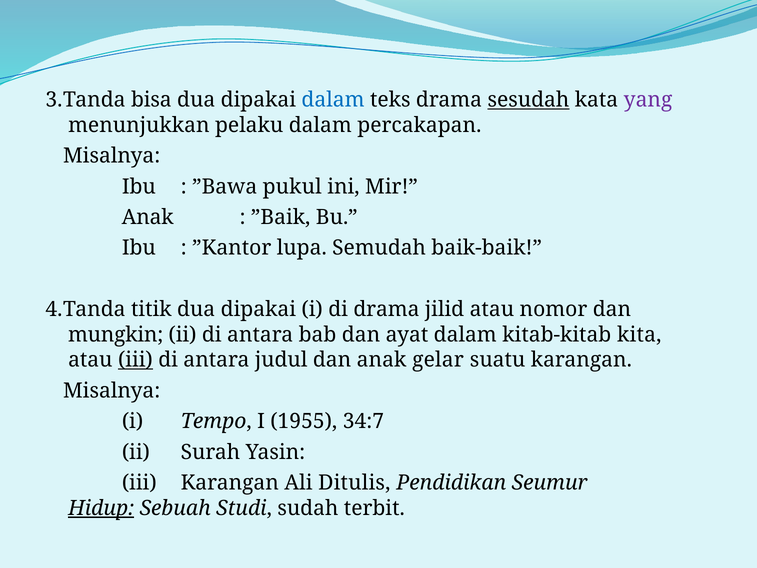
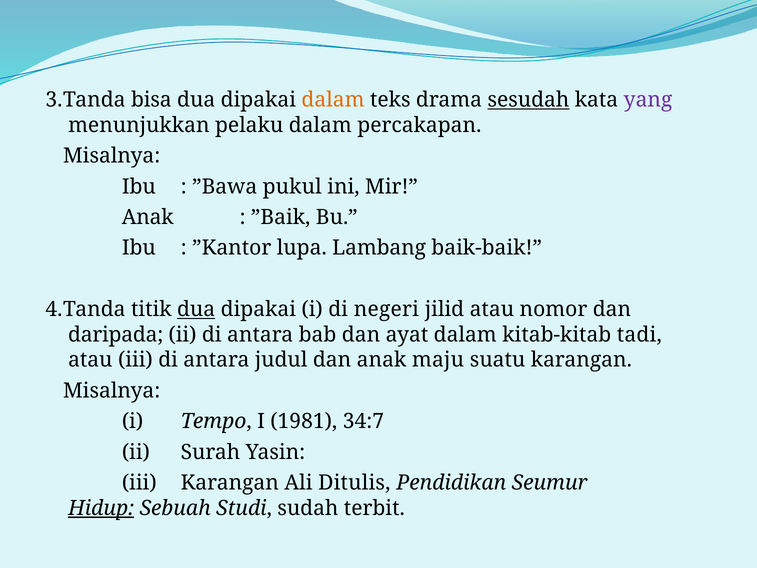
dalam at (333, 100) colour: blue -> orange
Semudah: Semudah -> Lambang
dua at (196, 309) underline: none -> present
di drama: drama -> negeri
mungkin: mungkin -> daripada
kita: kita -> tadi
iii at (135, 360) underline: present -> none
gelar: gelar -> maju
1955: 1955 -> 1981
